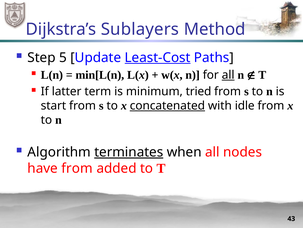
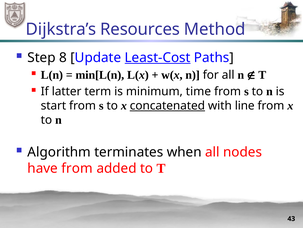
Sublayers: Sublayers -> Resources
5: 5 -> 8
all at (228, 75) underline: present -> none
tried: tried -> time
idle: idle -> line
terminates underline: present -> none
